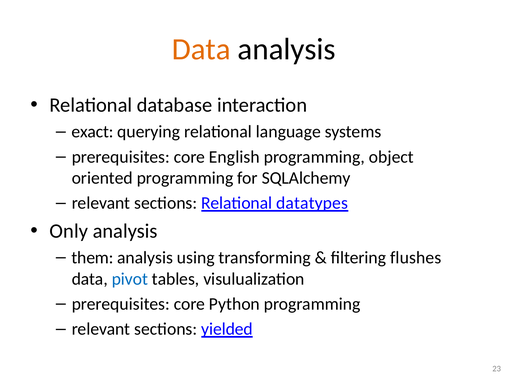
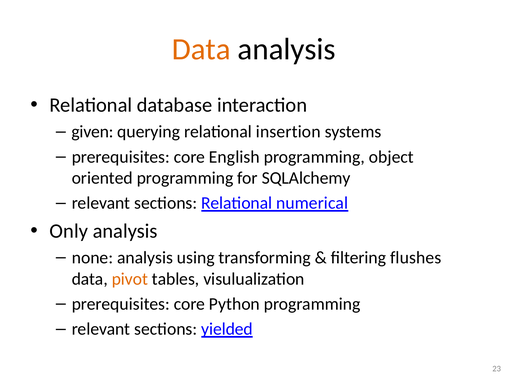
exact: exact -> given
language: language -> insertion
datatypes: datatypes -> numerical
them: them -> none
pivot colour: blue -> orange
